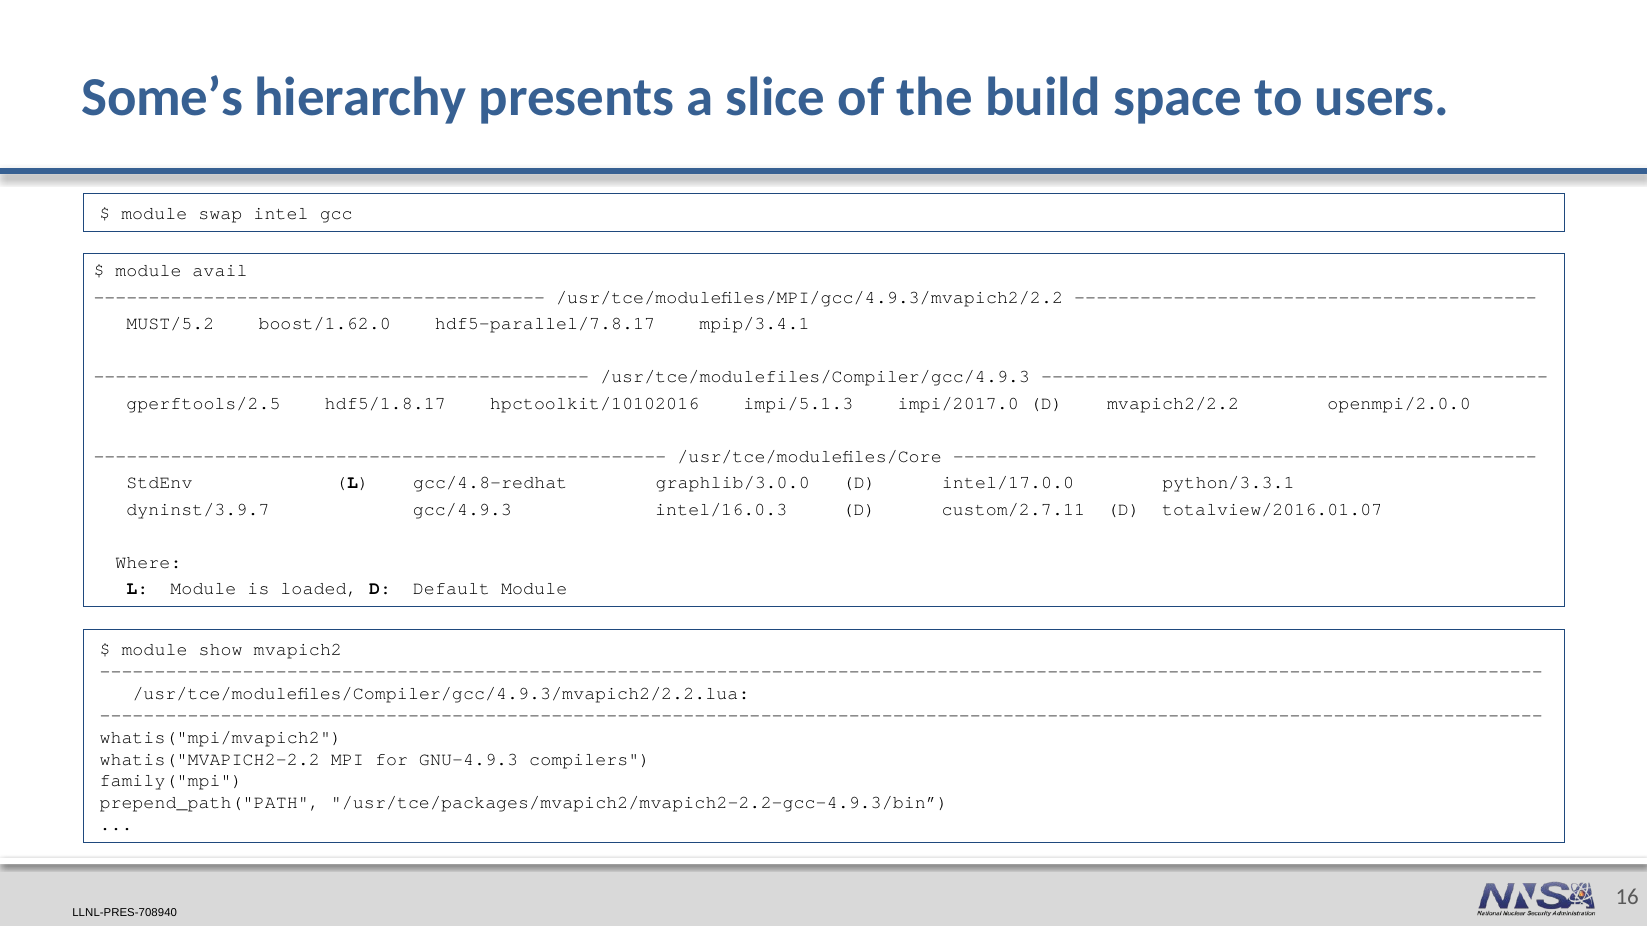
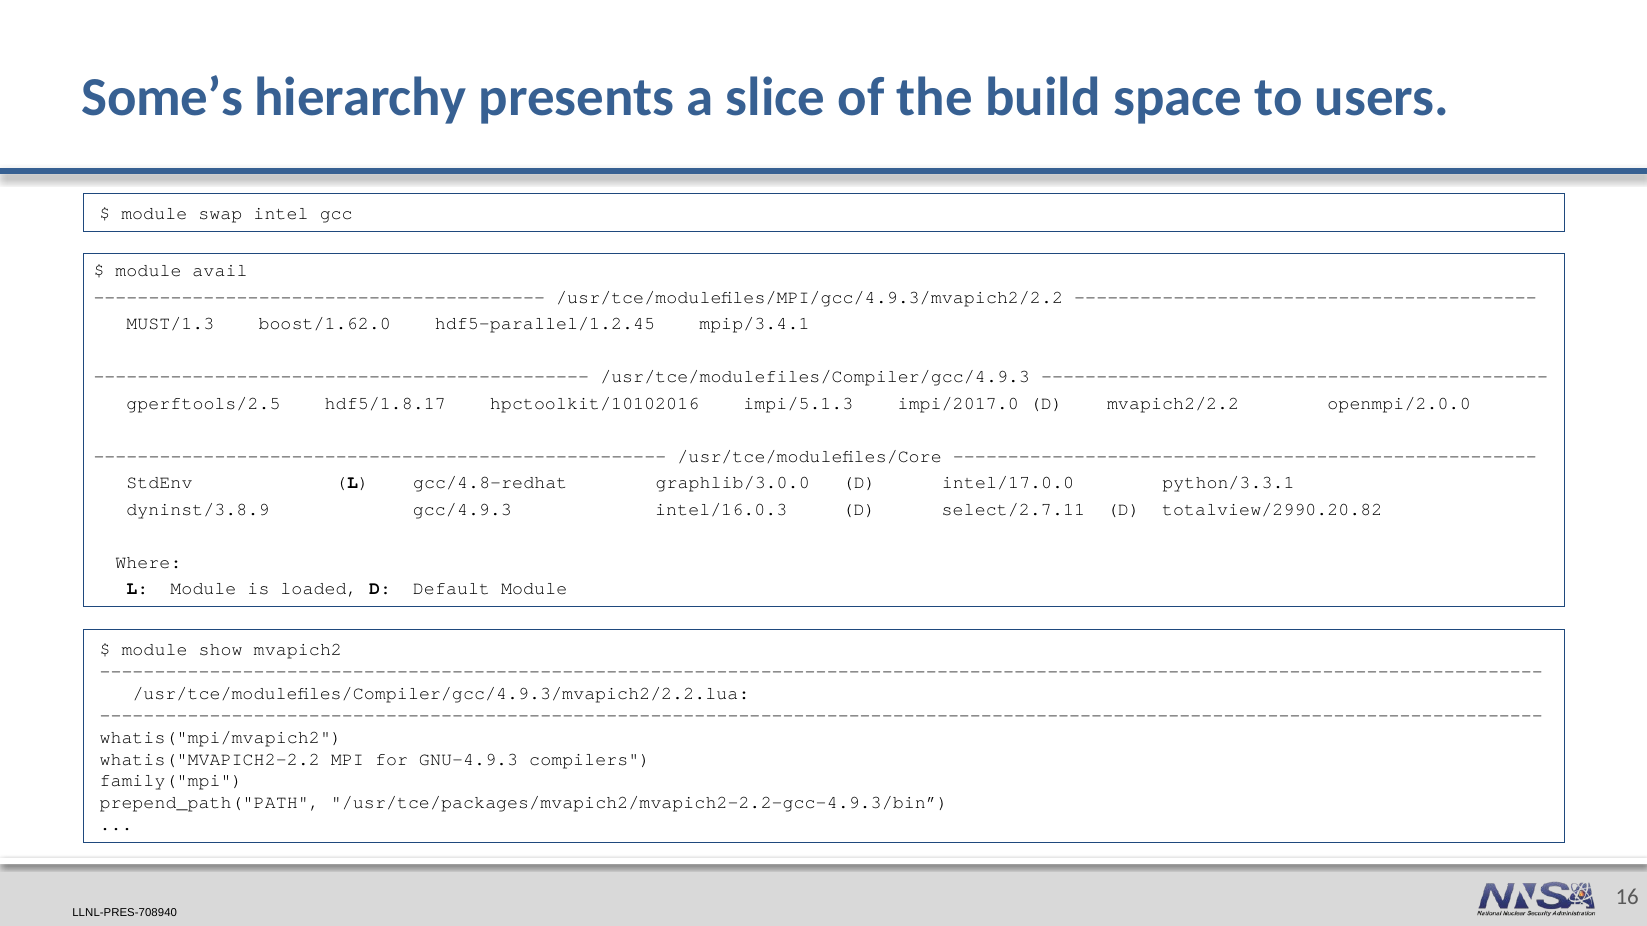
MUST/5.2: MUST/5.2 -> MUST/1.3
hdf5-parallel/7.8.17: hdf5-parallel/7.8.17 -> hdf5-parallel/1.2.45
dyninst/3.9.7: dyninst/3.9.7 -> dyninst/3.8.9
custom/2.7.11: custom/2.7.11 -> select/2.7.11
totalview/2016.01.07: totalview/2016.01.07 -> totalview/2990.20.82
